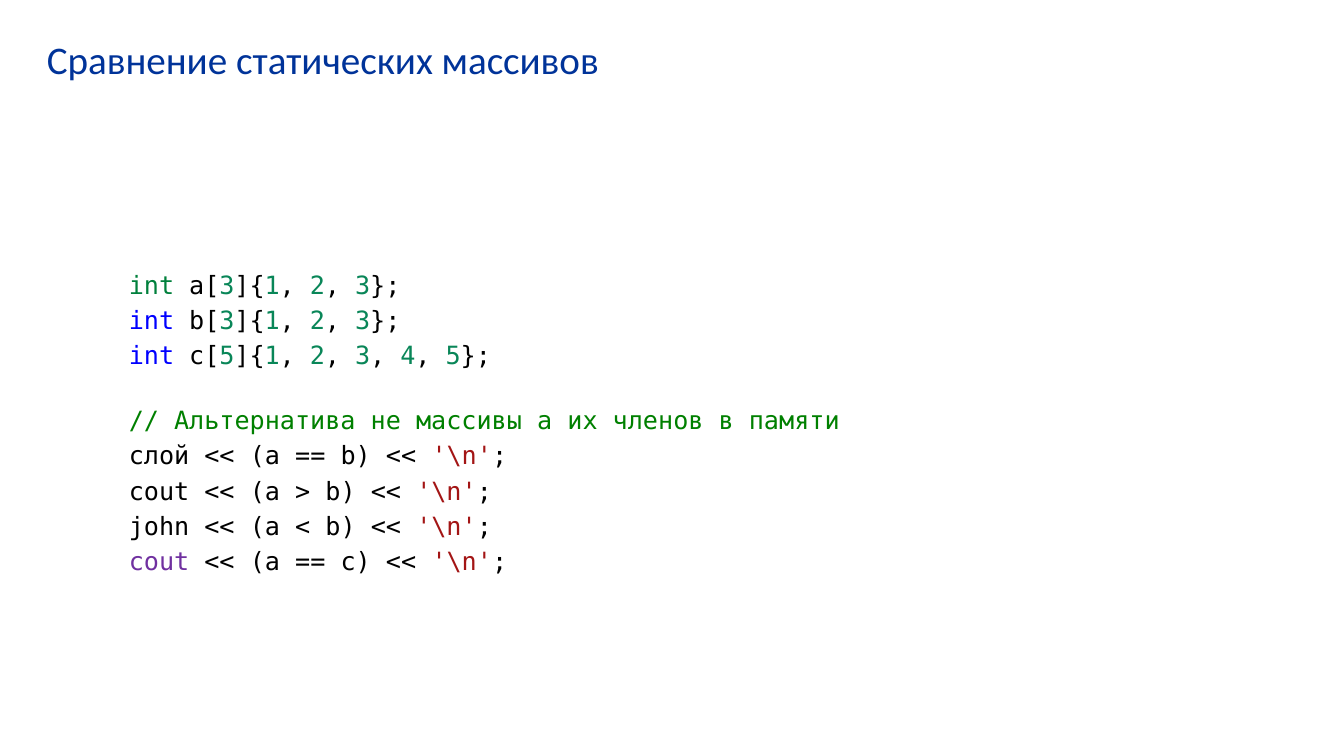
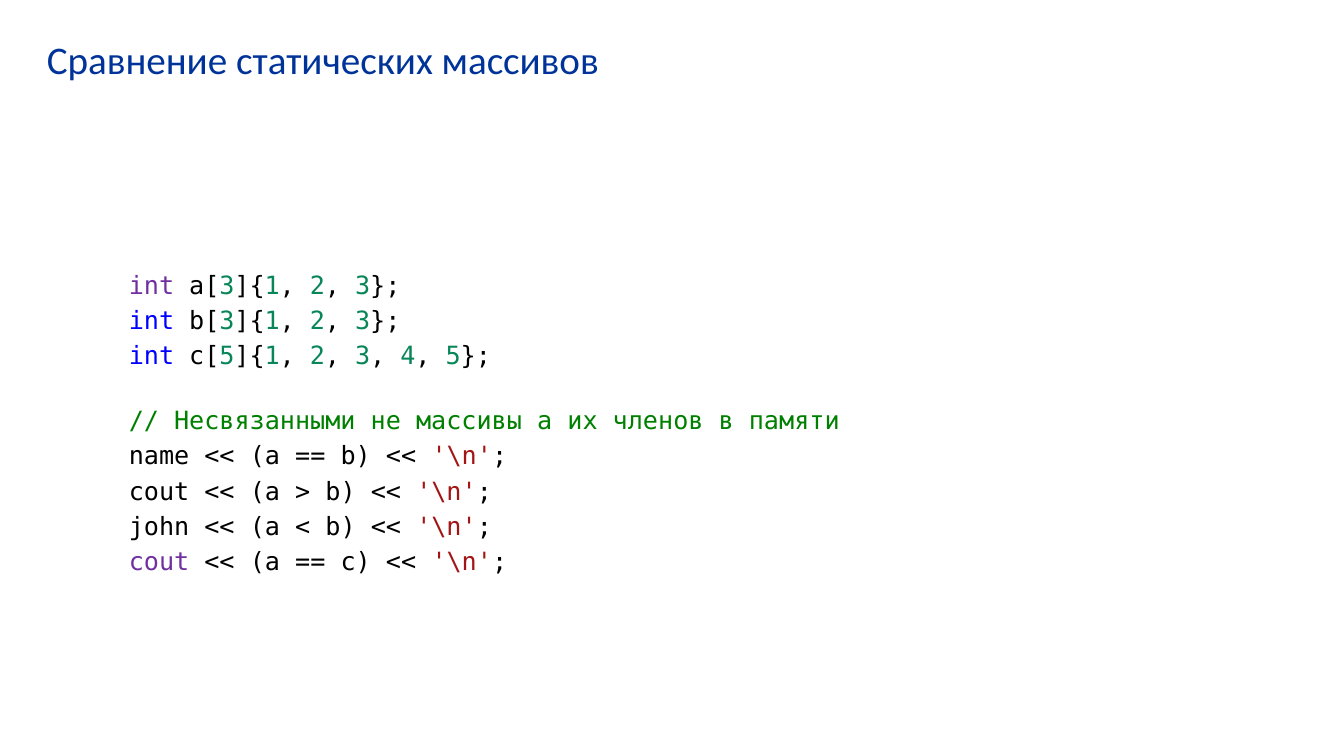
int at (152, 286) colour: green -> purple
Альтернатива: Альтернатива -> Несвязанными
слой: слой -> name
